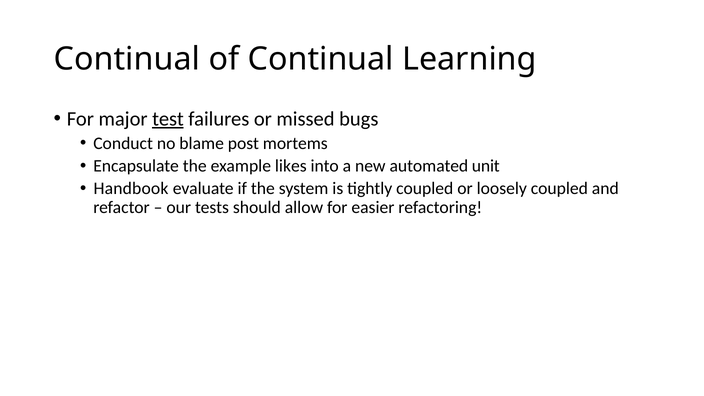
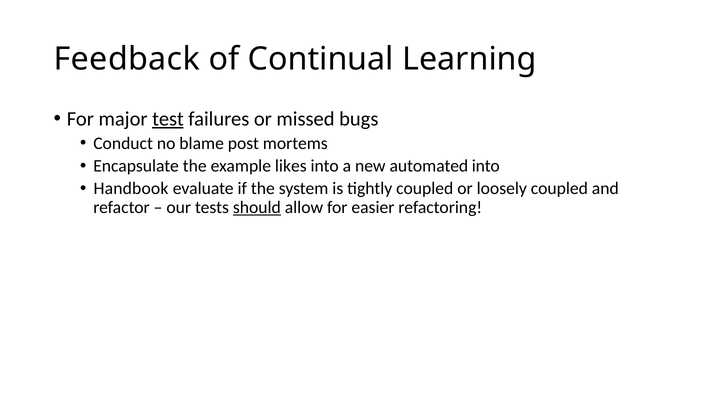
Continual at (127, 59): Continual -> Feedback
automated unit: unit -> into
should underline: none -> present
